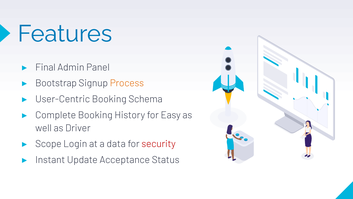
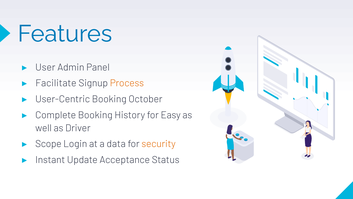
Final: Final -> User
Bootstrap: Bootstrap -> Facilitate
Schema: Schema -> October
security colour: red -> orange
